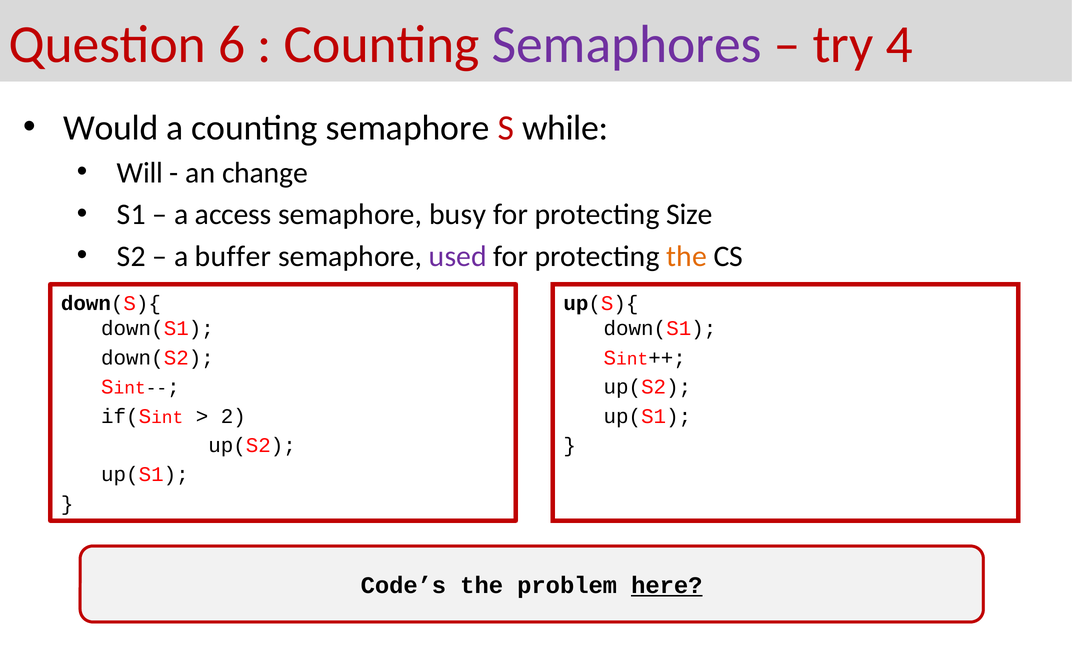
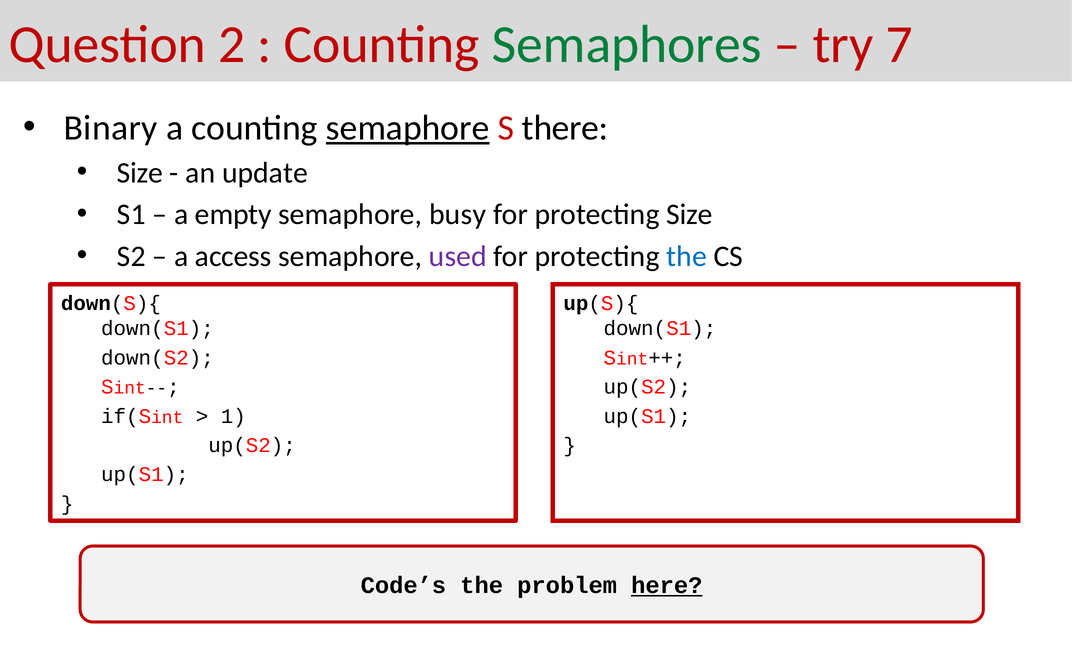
6: 6 -> 2
Semaphores colour: purple -> green
4: 4 -> 7
Would: Would -> Binary
semaphore at (408, 128) underline: none -> present
while: while -> there
Will at (140, 173): Will -> Size
change: change -> update
access: access -> empty
buffer: buffer -> access
the at (687, 256) colour: orange -> blue
2: 2 -> 1
